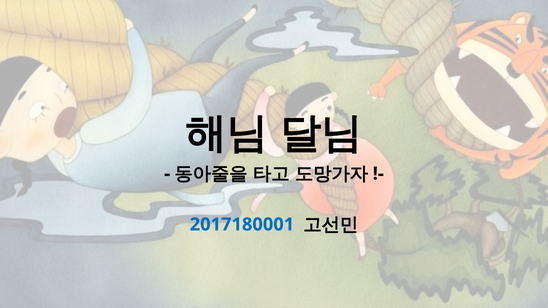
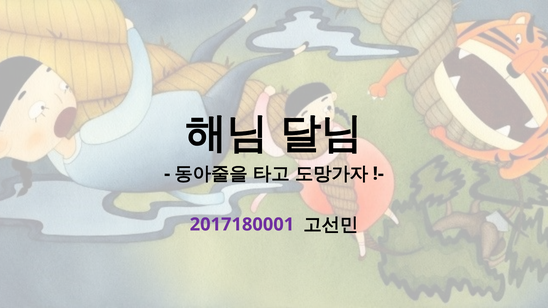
2017180001 colour: blue -> purple
